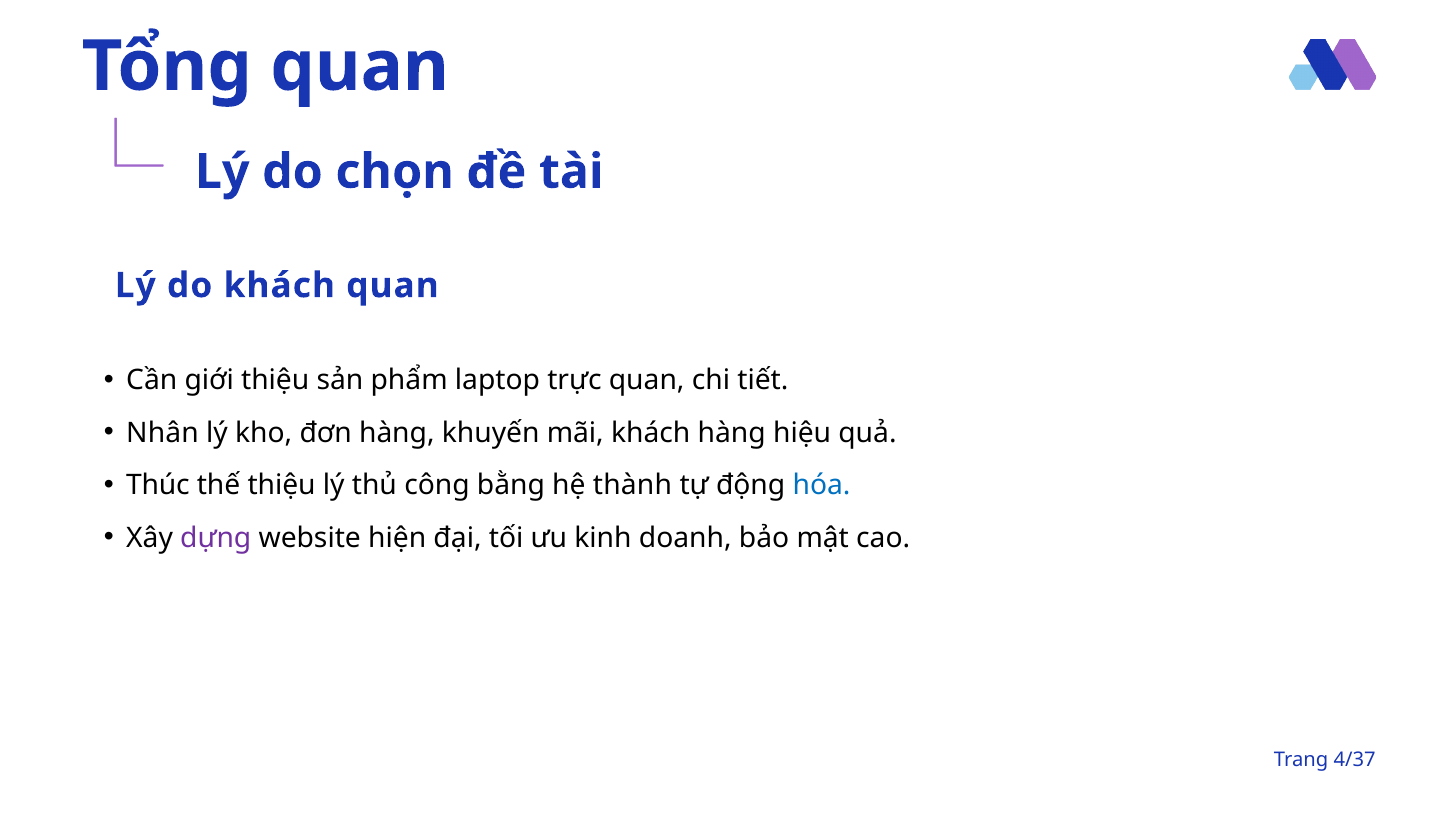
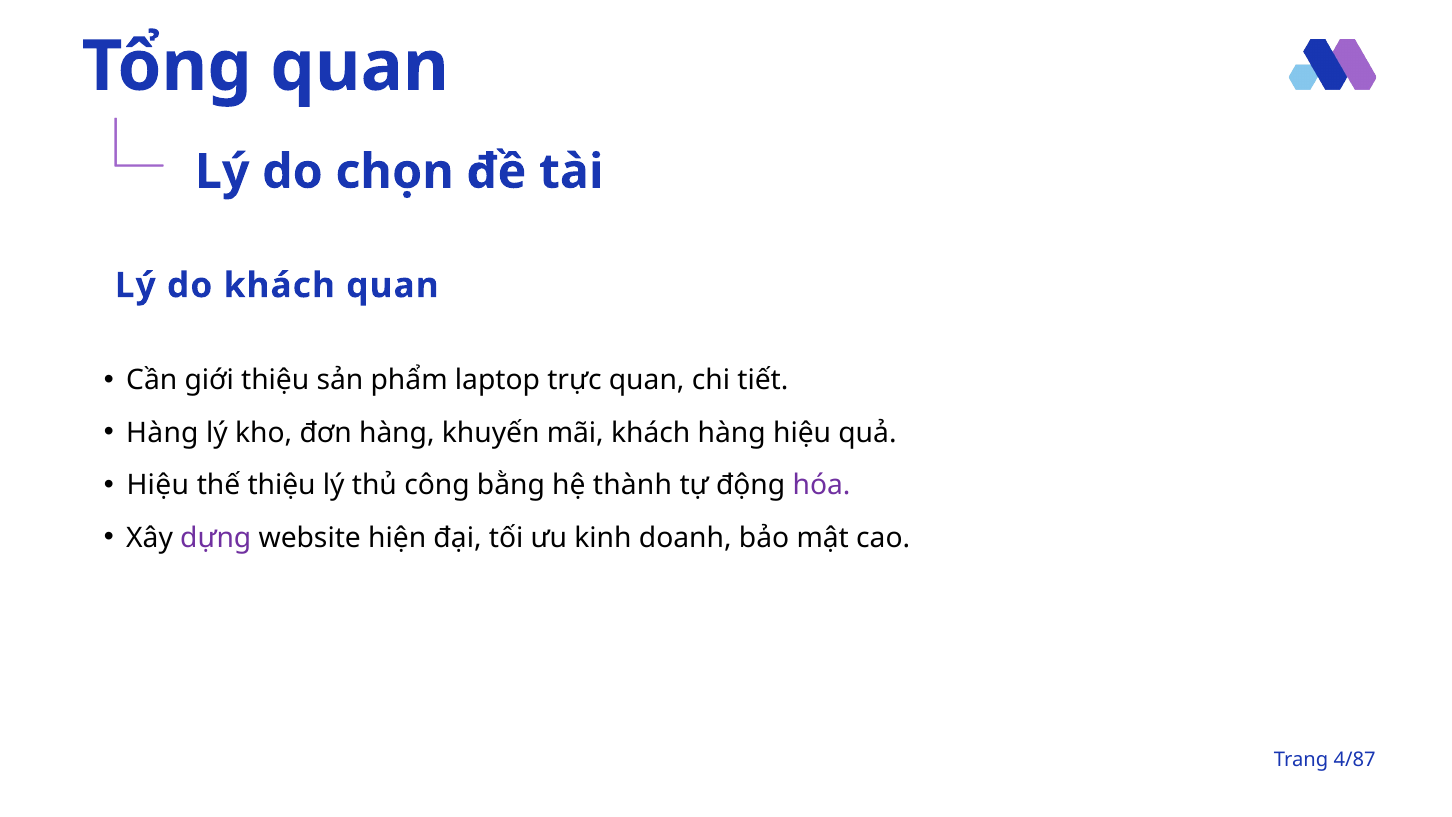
Nhân at (162, 433): Nhân -> Hàng
Thúc at (158, 485): Thúc -> Hiệu
hóa colour: blue -> purple
4/37: 4/37 -> 4/87
